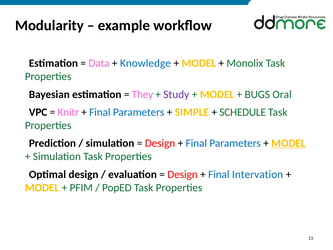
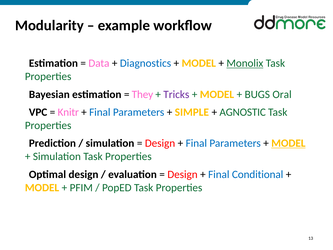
Knowledge: Knowledge -> Diagnostics
Monolix underline: none -> present
Study: Study -> Tricks
SCHEDULE: SCHEDULE -> AGNOSTIC
Intervation: Intervation -> Conditional
